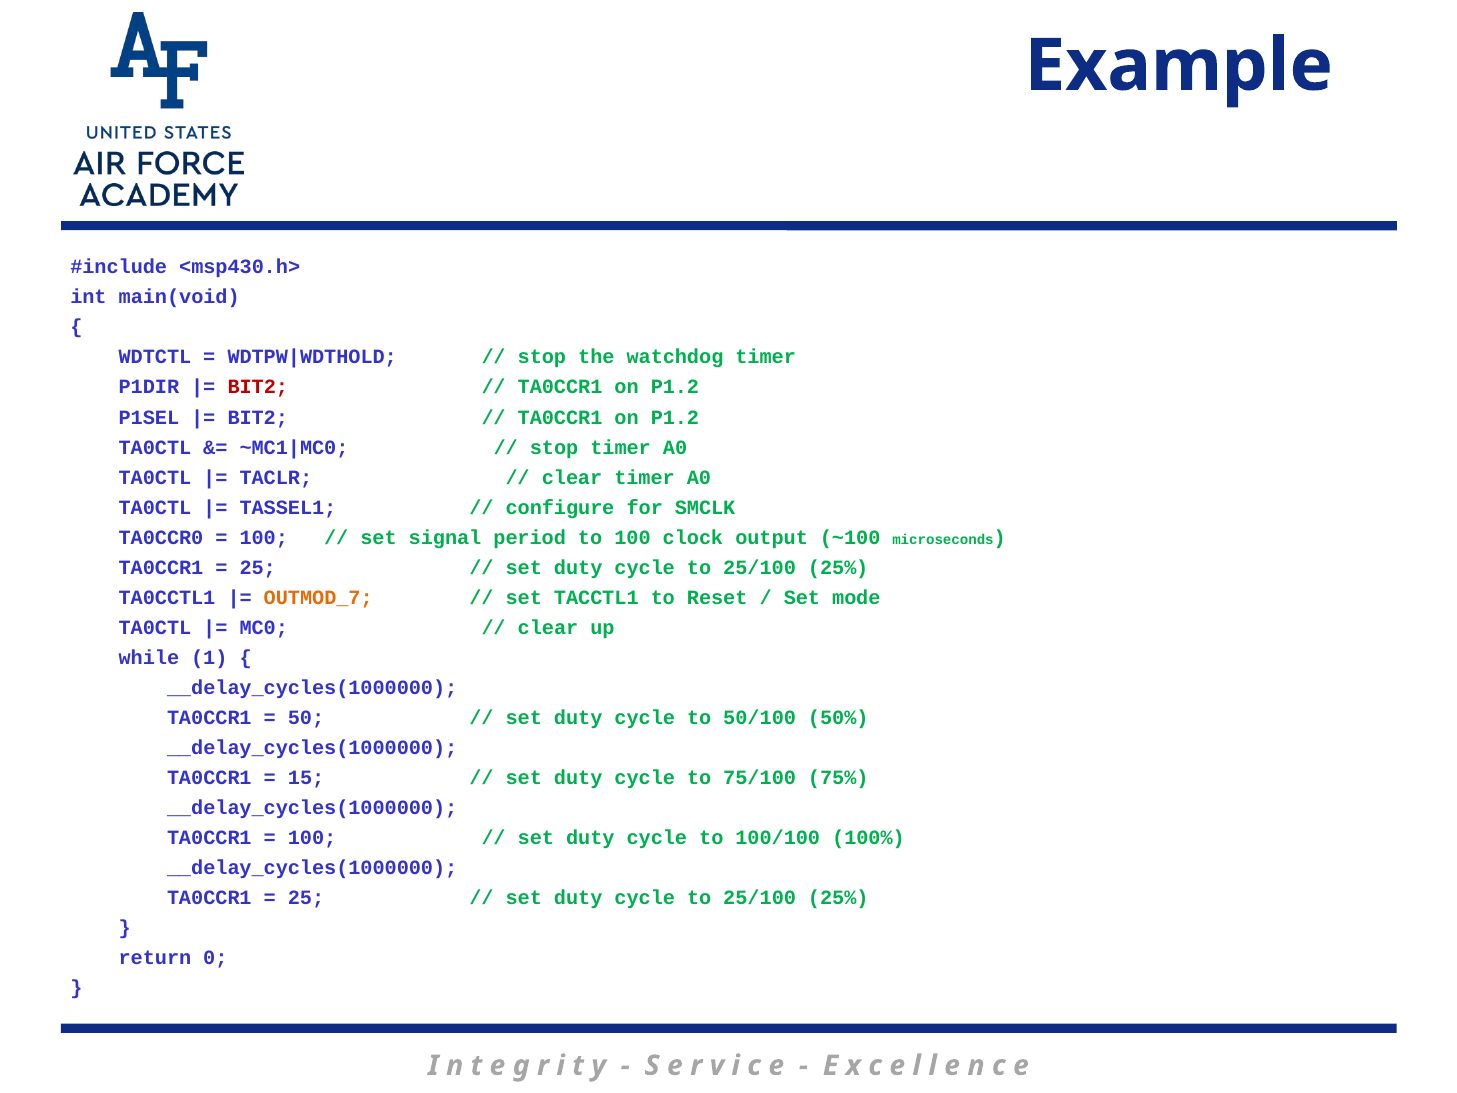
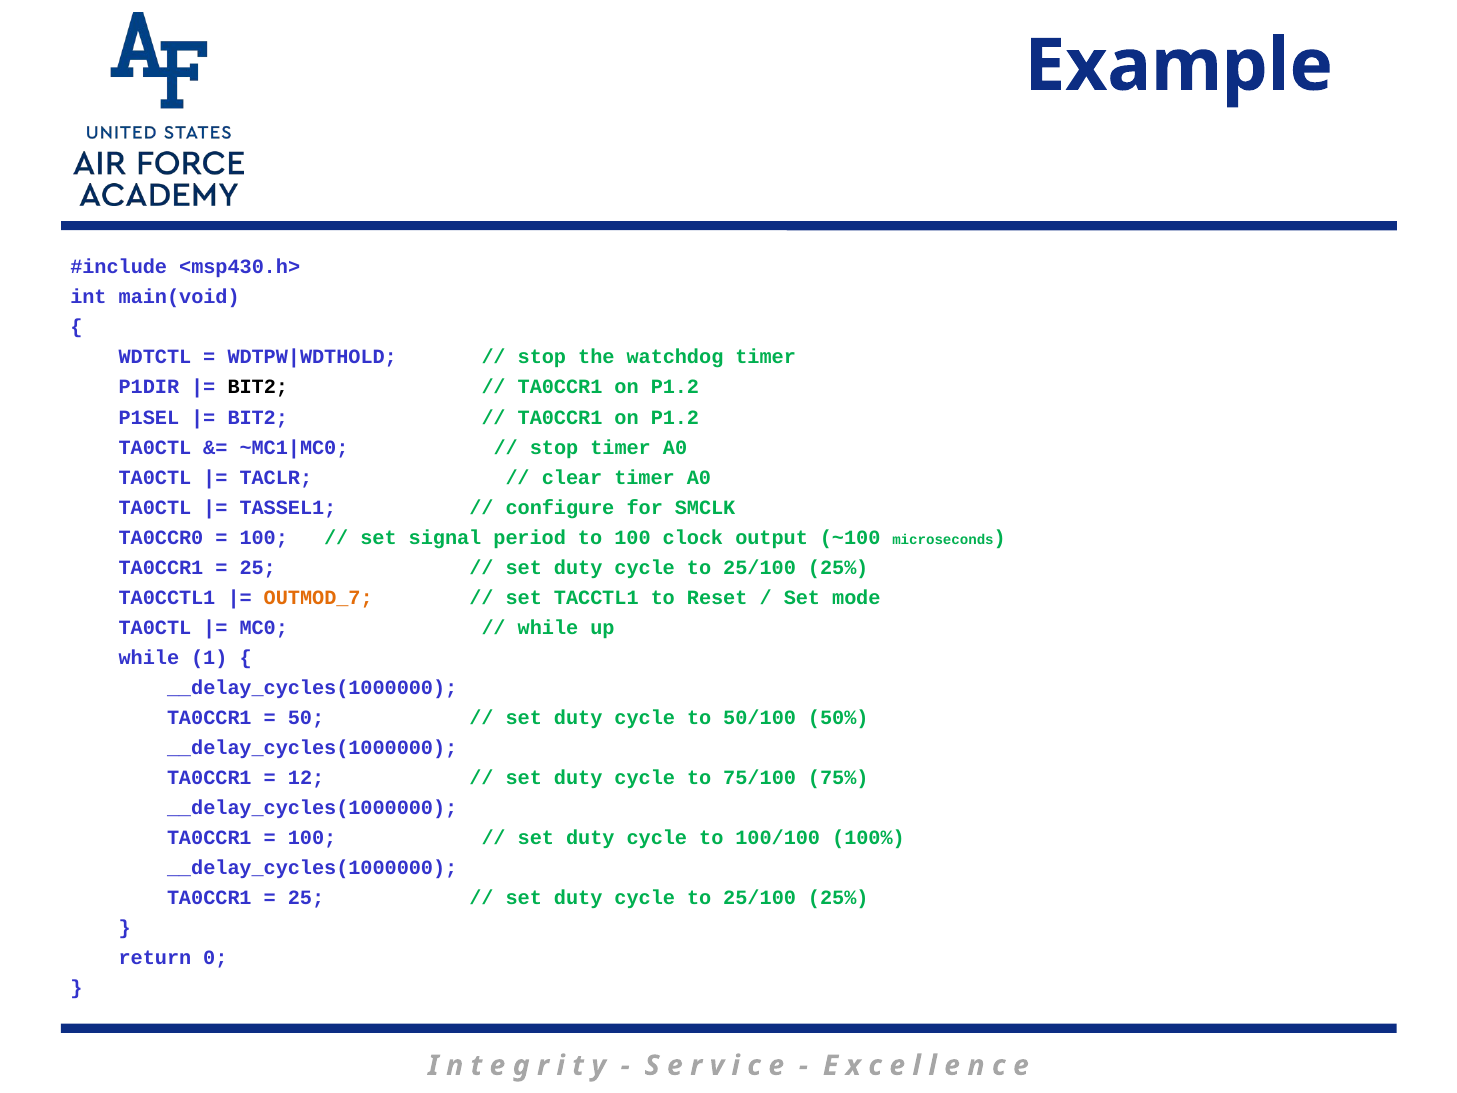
BIT2 at (258, 387) colour: red -> black
clear at (548, 627): clear -> while
15: 15 -> 12
